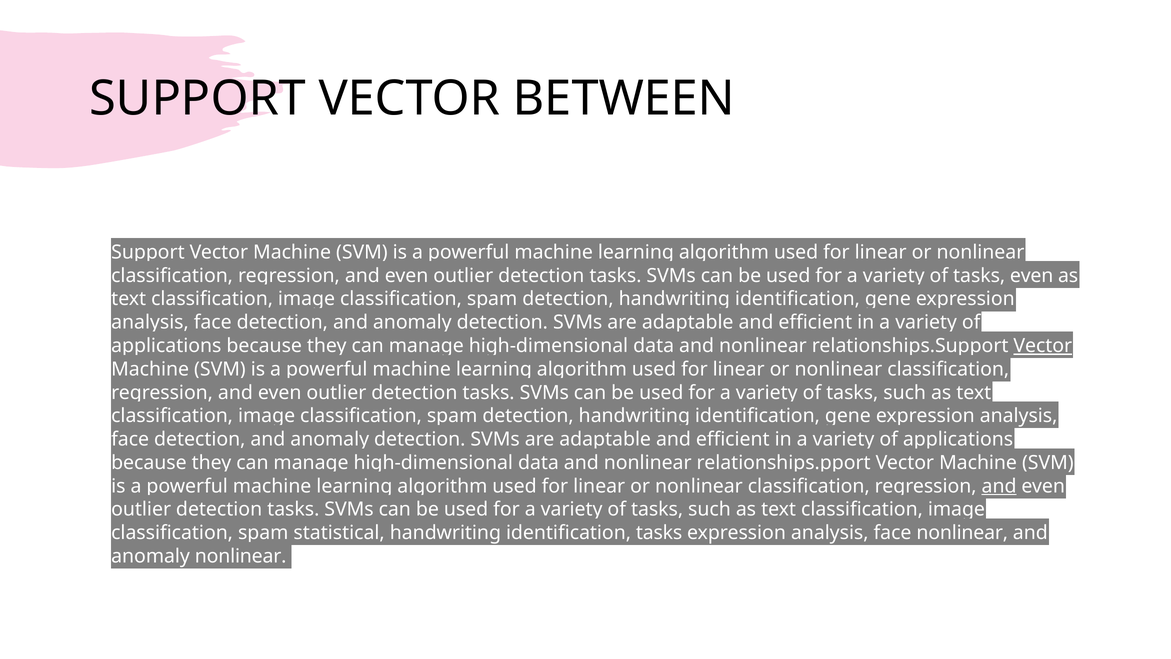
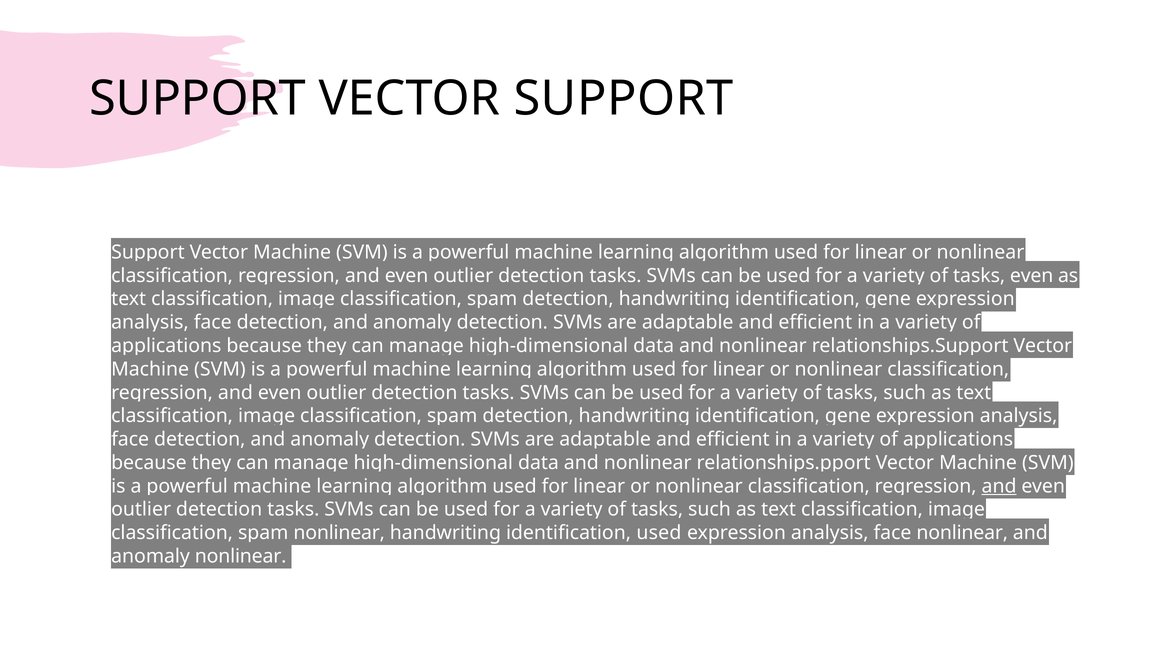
VECTOR BETWEEN: BETWEEN -> SUPPORT
Vector at (1043, 346) underline: present -> none
statistical at (339, 533): statistical -> nonlinear
identification tasks: tasks -> used
